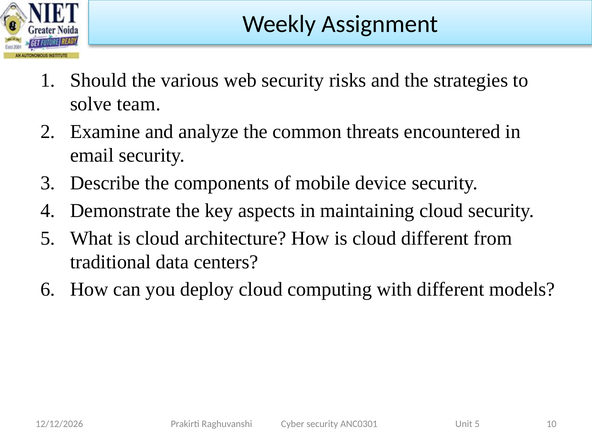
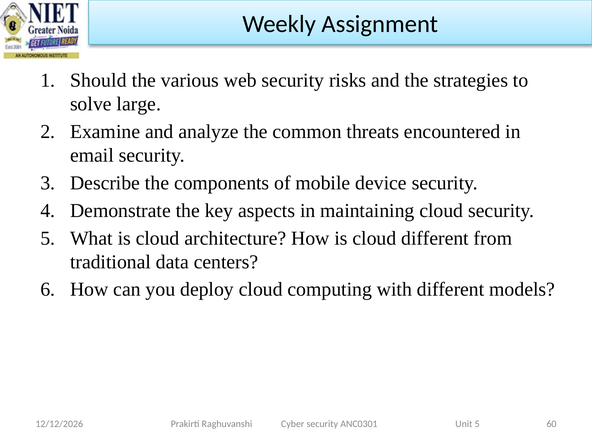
team: team -> large
10: 10 -> 60
